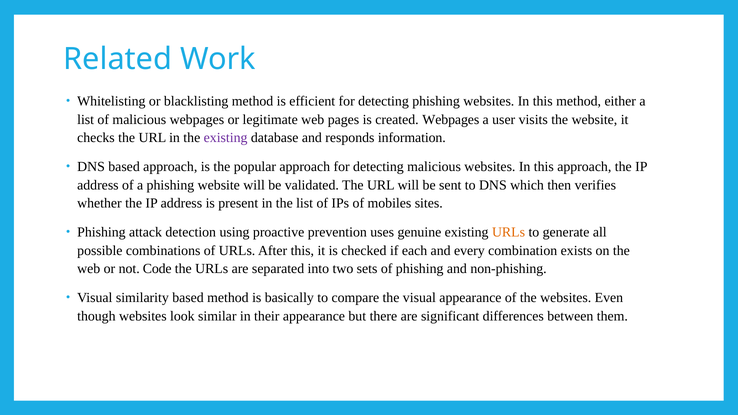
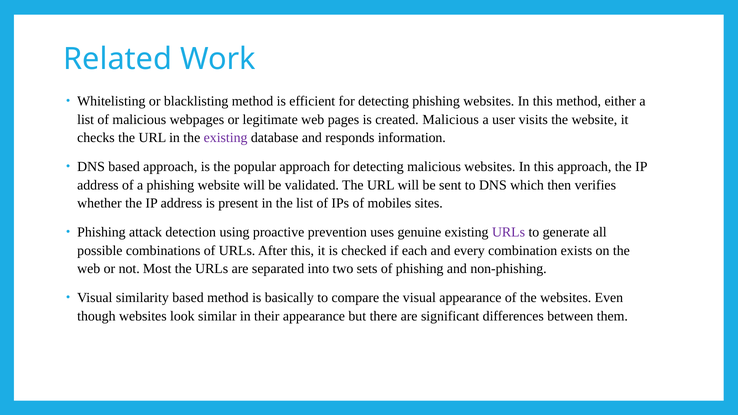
created Webpages: Webpages -> Malicious
URLs at (509, 232) colour: orange -> purple
Code: Code -> Most
